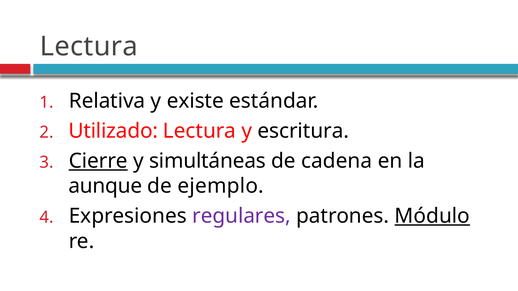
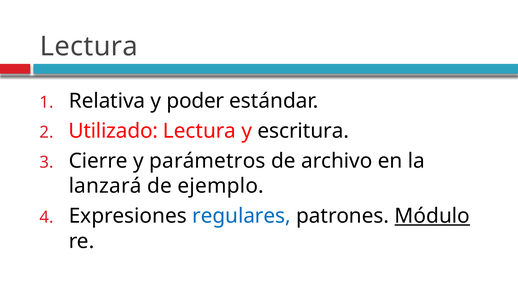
existe: existe -> poder
Cierre underline: present -> none
simultáneas: simultáneas -> parámetros
cadena: cadena -> archivo
aunque: aunque -> lanzará
regulares colour: purple -> blue
